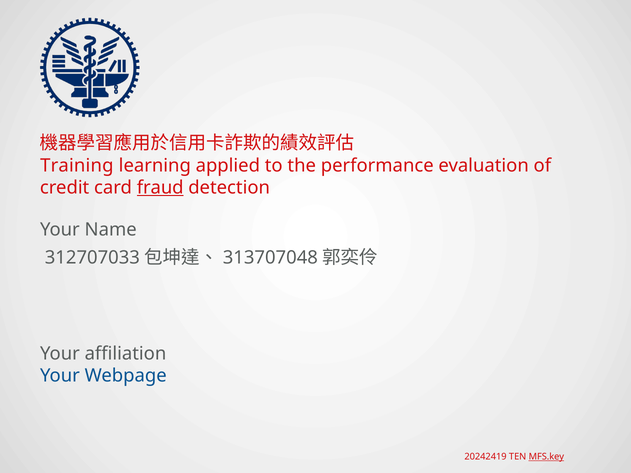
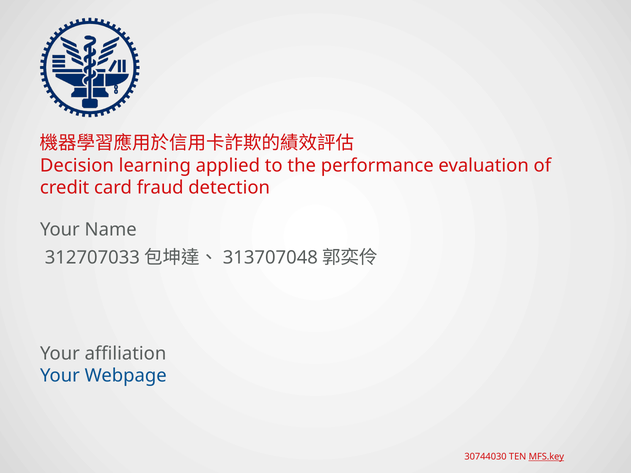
Training: Training -> Decision
fraud underline: present -> none
20242419: 20242419 -> 30744030
